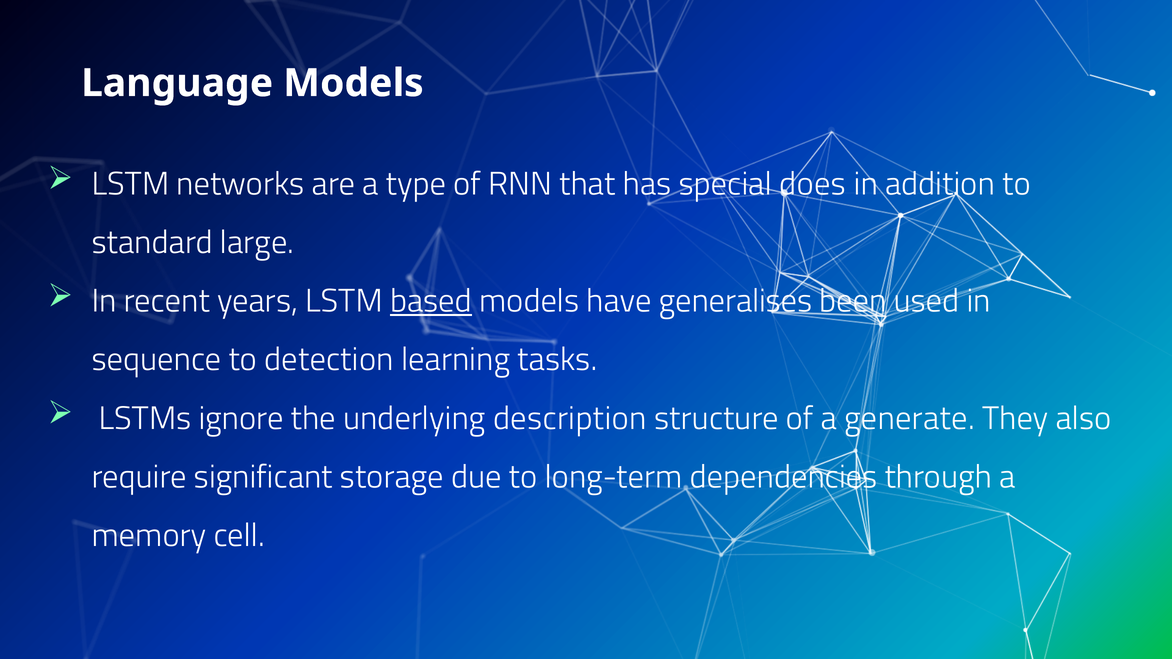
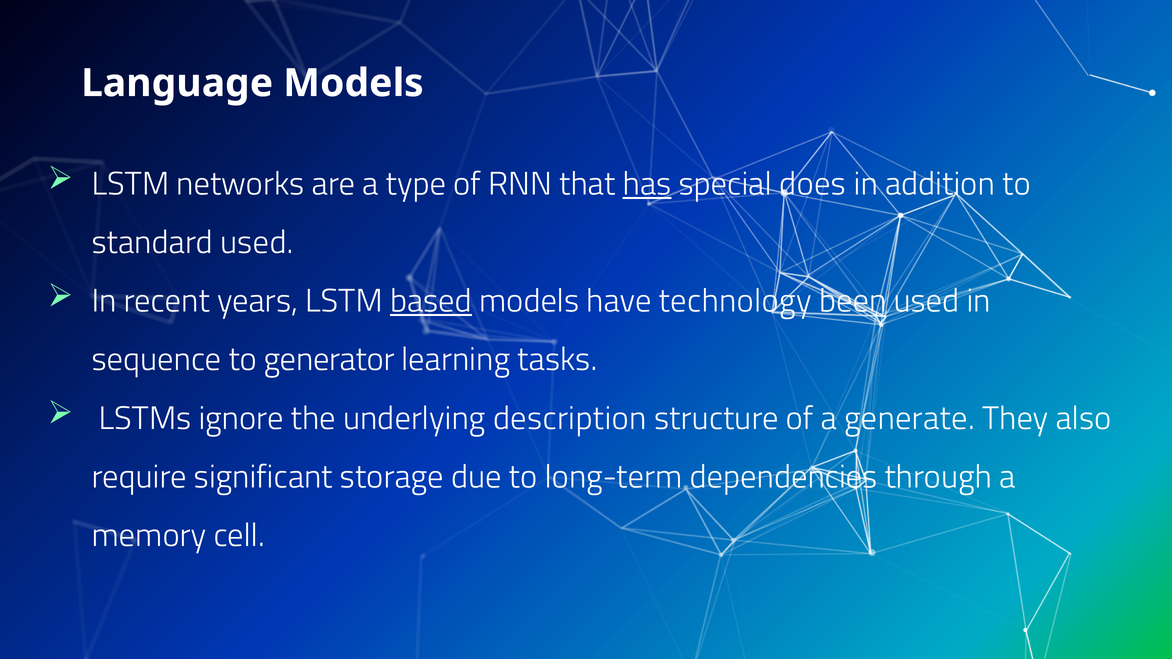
has underline: none -> present
standard large: large -> used
generalises: generalises -> technology
detection: detection -> generator
